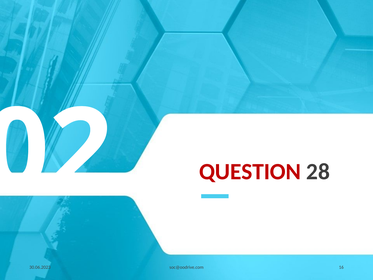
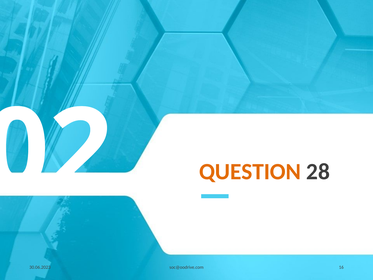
QUESTION colour: red -> orange
